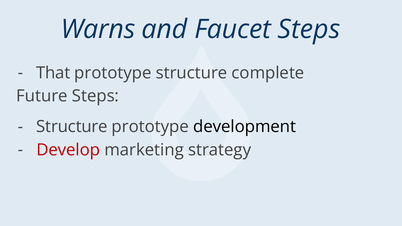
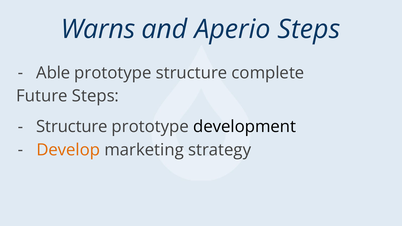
Faucet: Faucet -> Aperio
That: That -> Able
Develop colour: red -> orange
